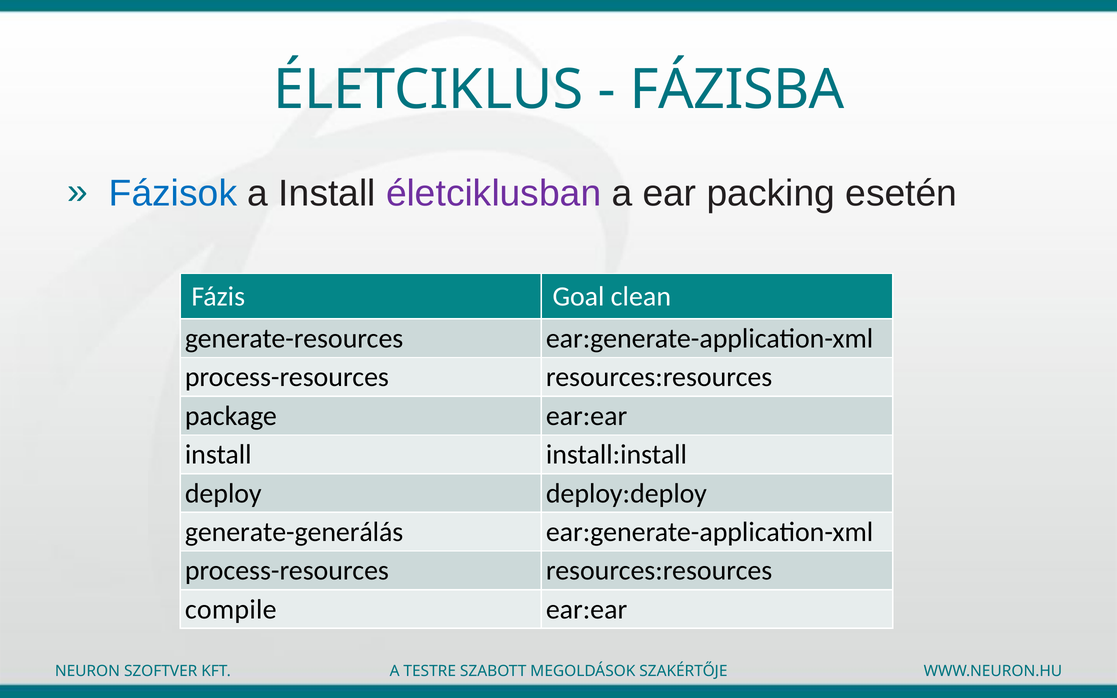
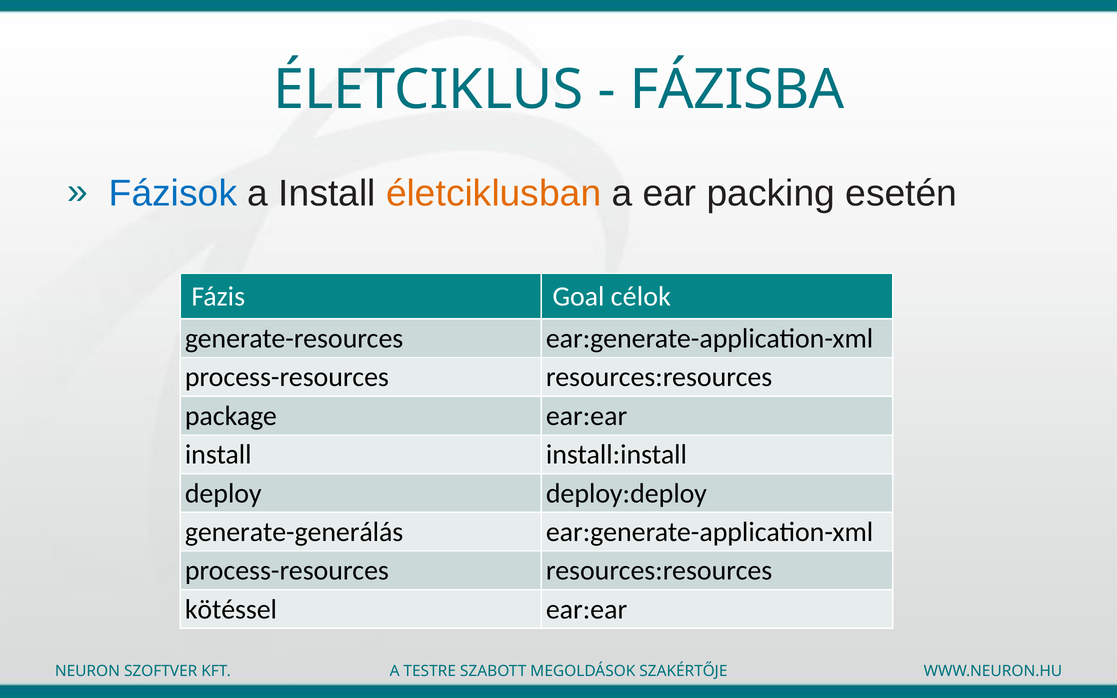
életciklusban colour: purple -> orange
clean: clean -> célok
compile: compile -> kötéssel
